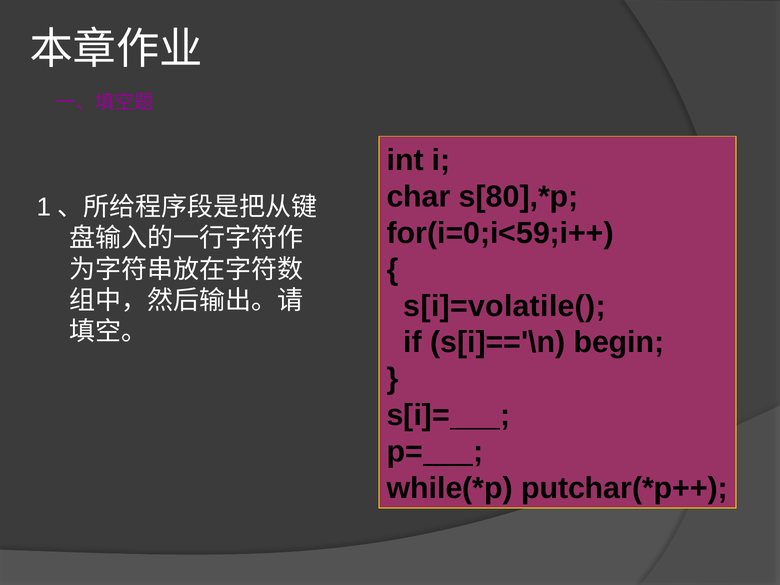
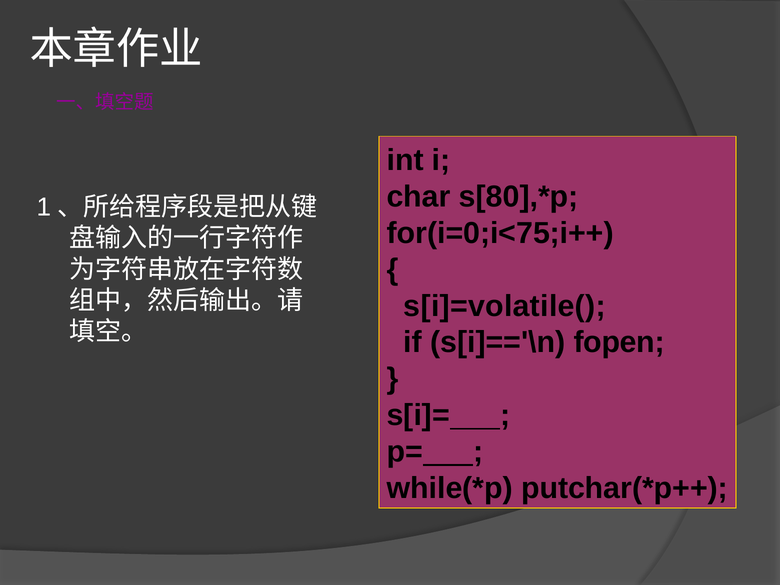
for(i=0;i<59;i++: for(i=0;i<59;i++ -> for(i=0;i<75;i++
begin: begin -> fopen
